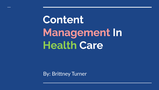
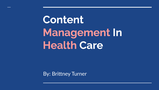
Health colour: light green -> pink
